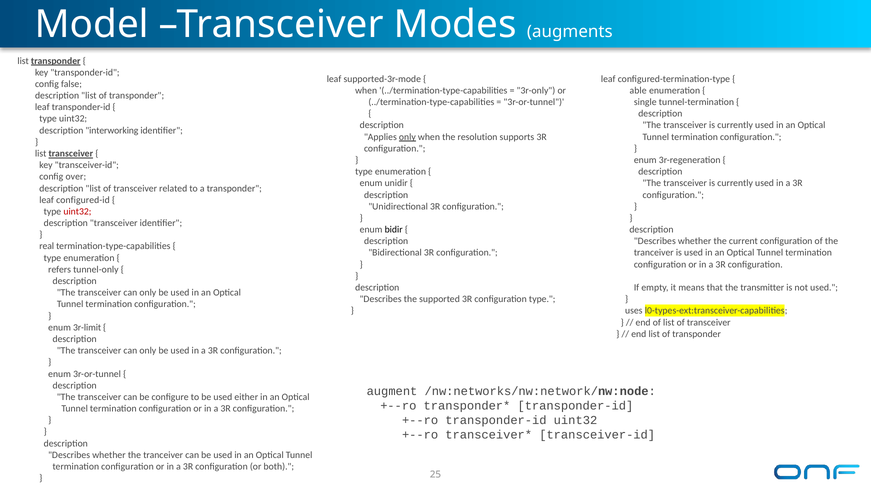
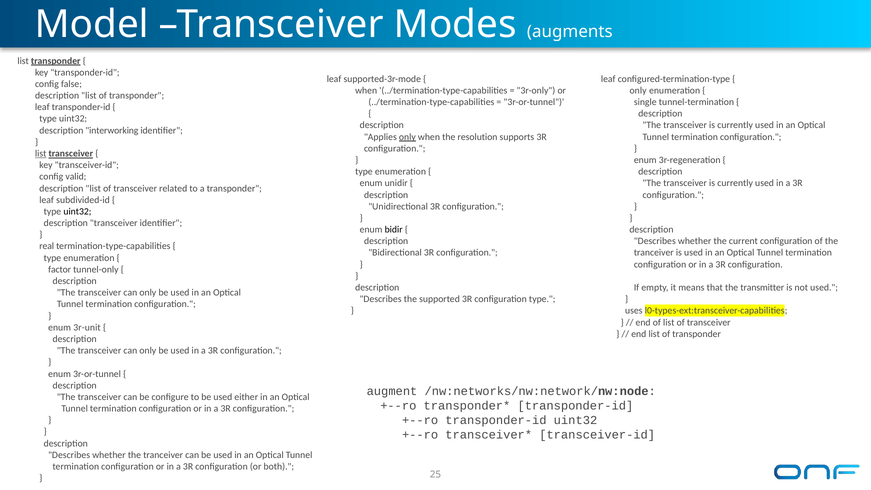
able at (638, 90): able -> only
list at (41, 154) underline: none -> present
over: over -> valid
configured-id: configured-id -> subdivided-id
uint32 at (77, 212) colour: red -> black
refers: refers -> factor
3r-limit: 3r-limit -> 3r-unit
